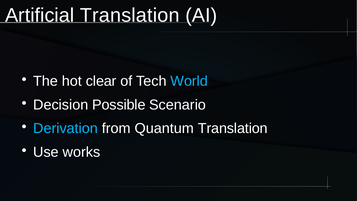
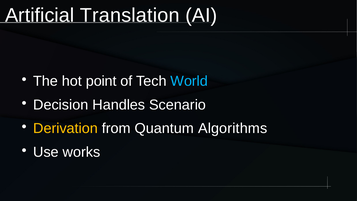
clear: clear -> point
Possible: Possible -> Handles
Derivation colour: light blue -> yellow
Quantum Translation: Translation -> Algorithms
